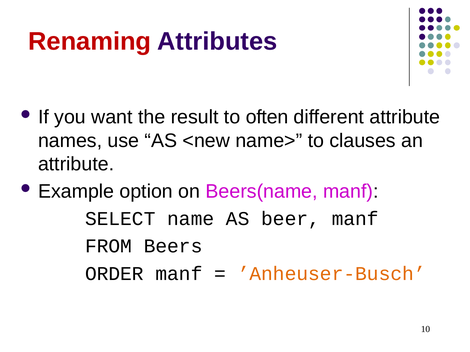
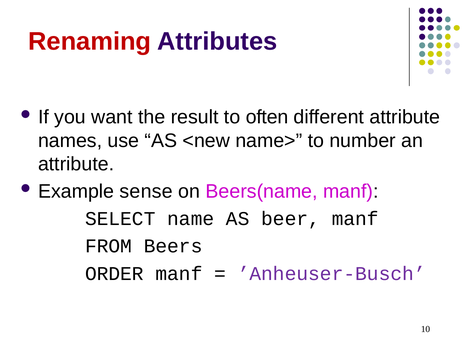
clauses: clauses -> number
option: option -> sense
’Anheuser-Busch colour: orange -> purple
